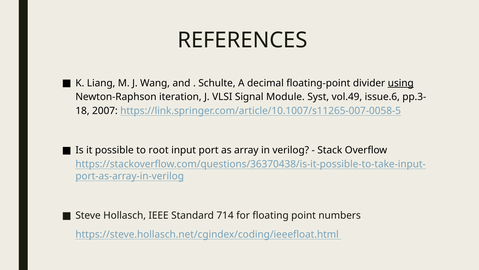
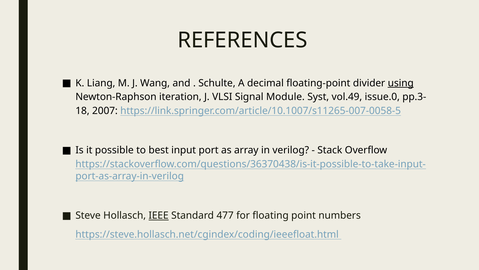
issue.6: issue.6 -> issue.0
root: root -> best
IEEE underline: none -> present
714: 714 -> 477
